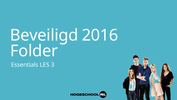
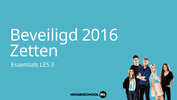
Folder: Folder -> Zetten
